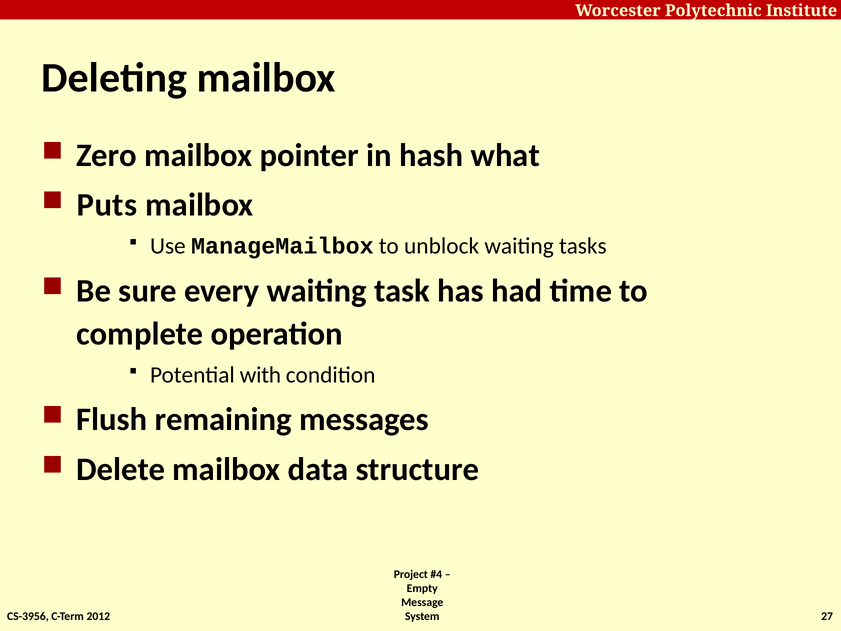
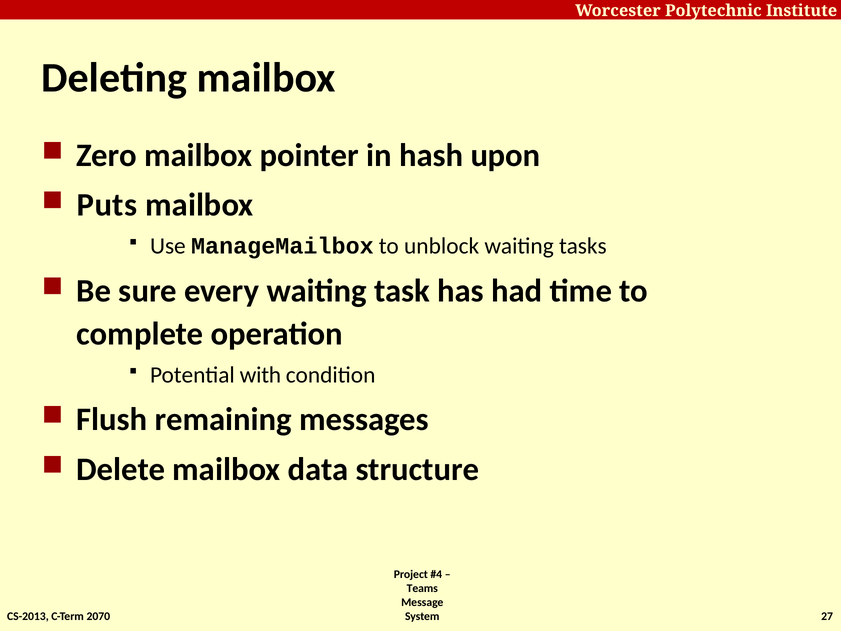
what: what -> upon
Empty: Empty -> Teams
CS-3956: CS-3956 -> CS-2013
2012: 2012 -> 2070
